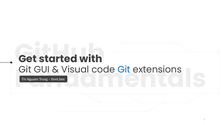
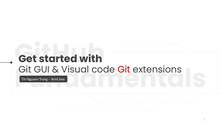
Git at (124, 69) colour: blue -> red
